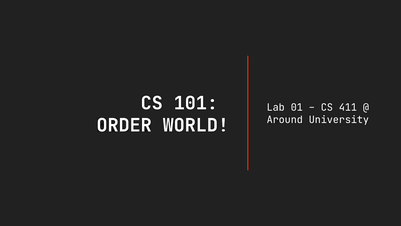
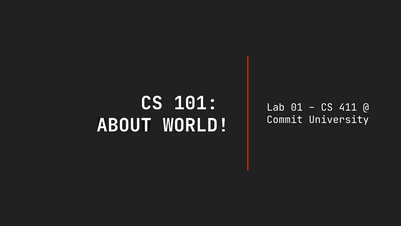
Around: Around -> Commit
ORDER: ORDER -> ABOUT
